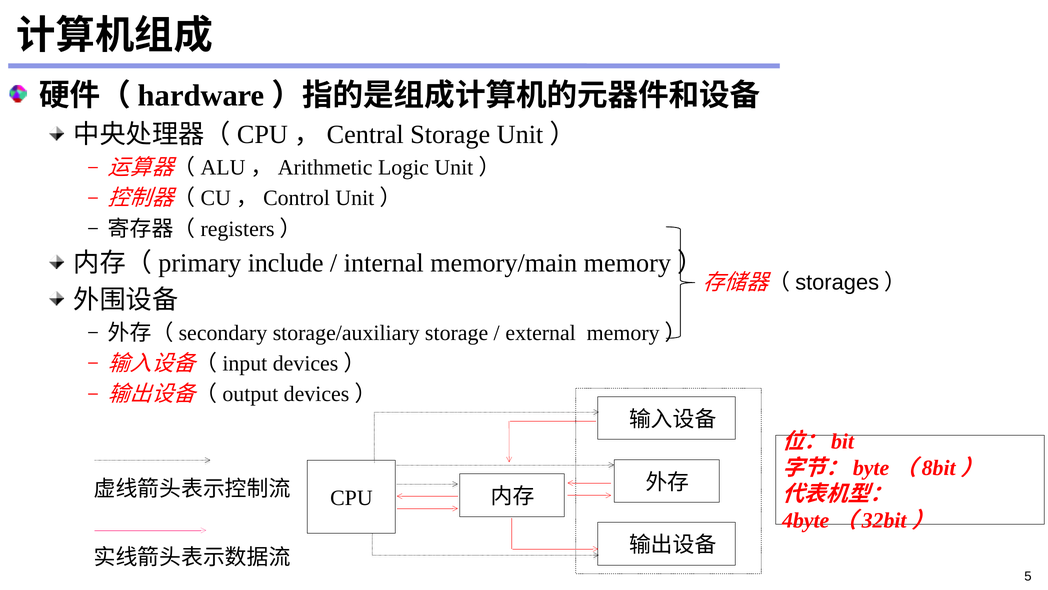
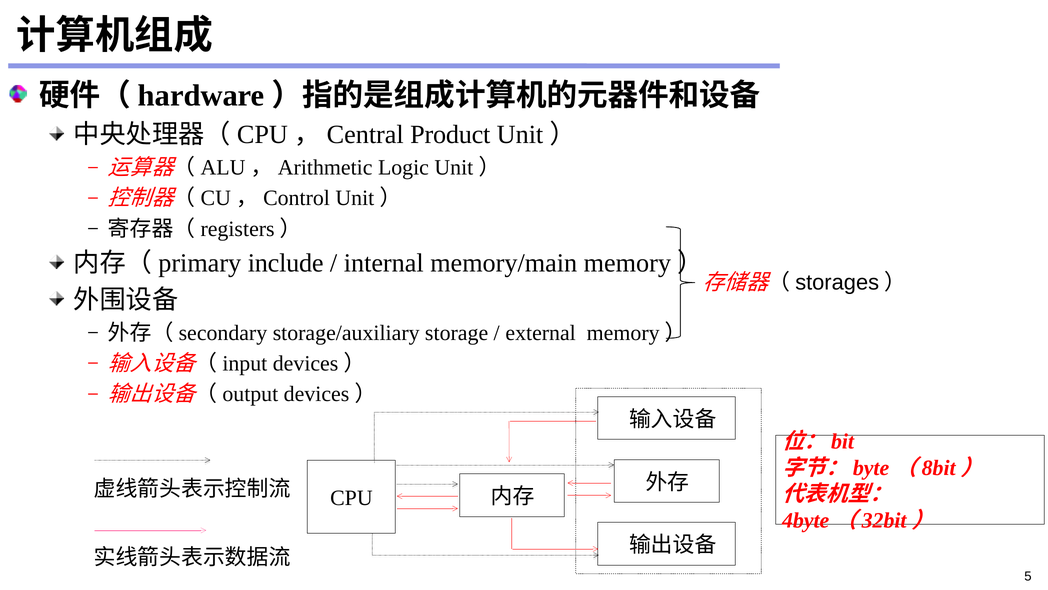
Storage at (450, 135): Storage -> Product
